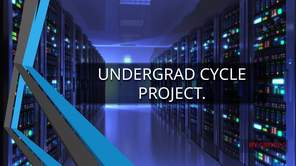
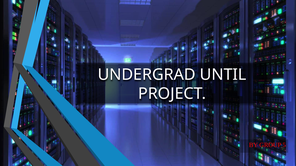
CYCLE: CYCLE -> UNTIL
